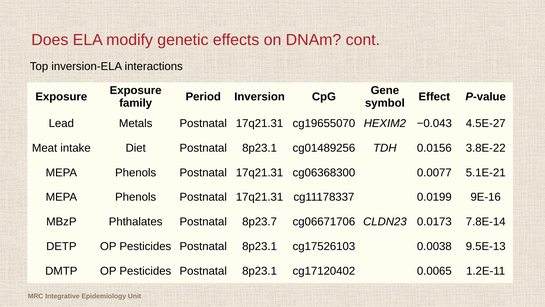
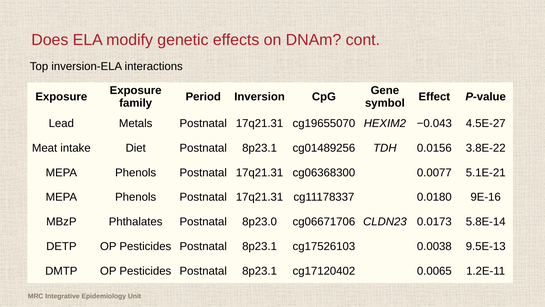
0.0199: 0.0199 -> 0.0180
8p23.7: 8p23.7 -> 8p23.0
7.8E-14: 7.8E-14 -> 5.8E-14
